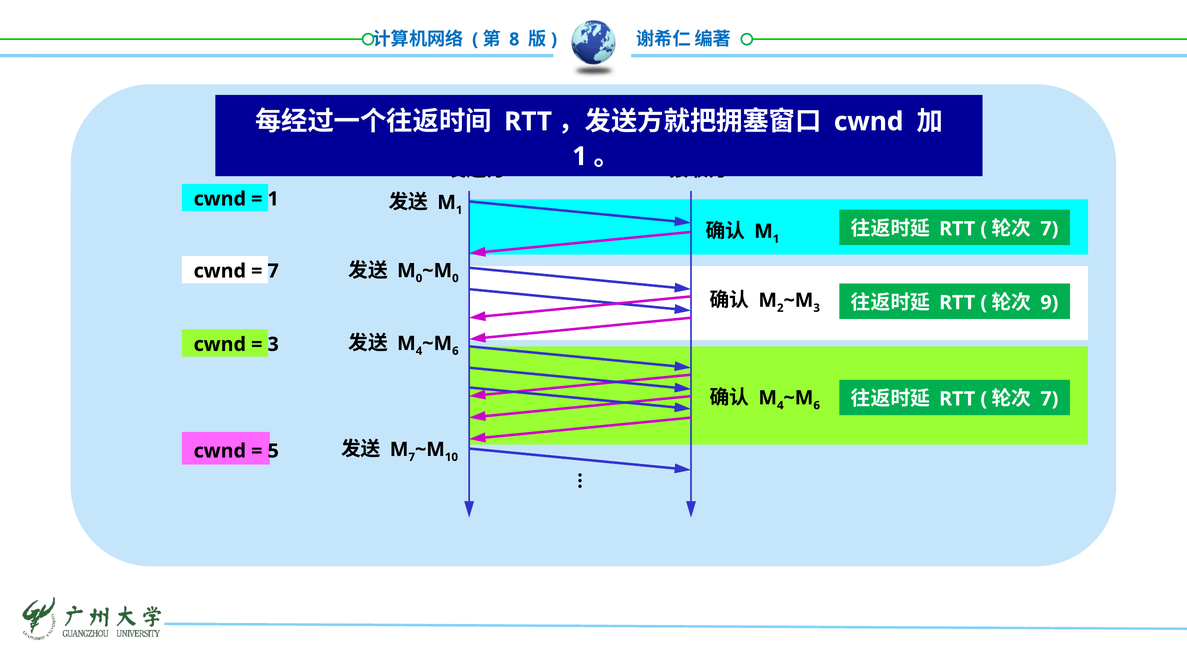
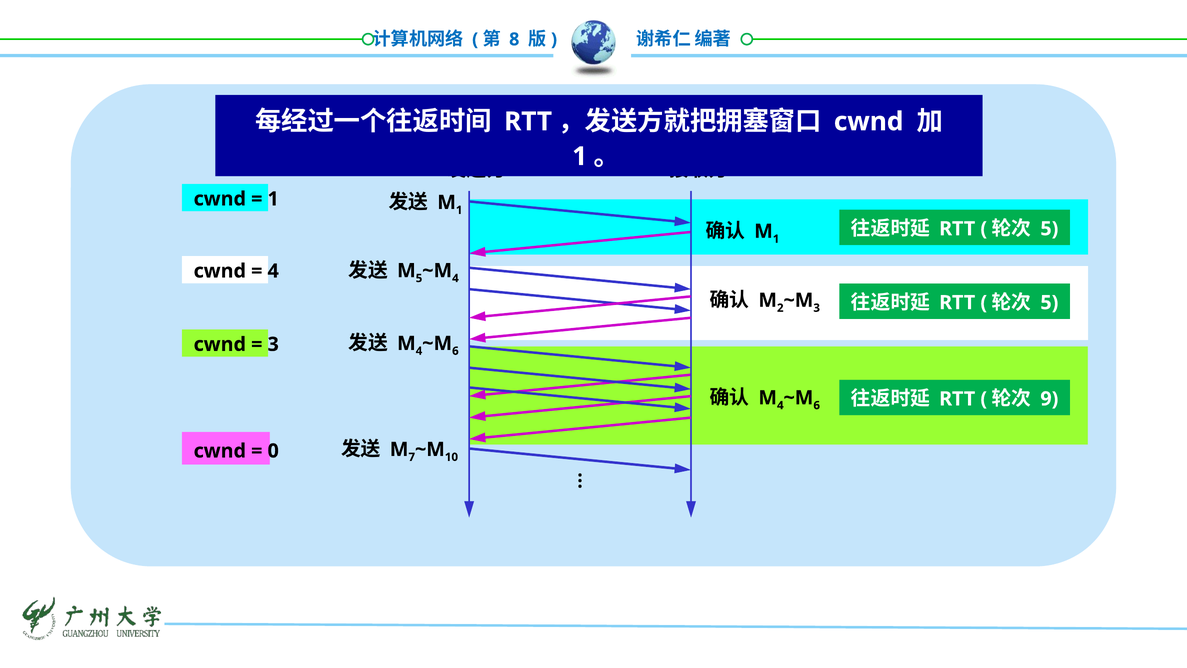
7 at (1049, 229): 7 -> 5
0 at (419, 278): 0 -> 5
0 at (455, 278): 0 -> 4
7 at (273, 271): 7 -> 4
9 at (1049, 303): 9 -> 5
7 at (1049, 399): 7 -> 9
5: 5 -> 0
